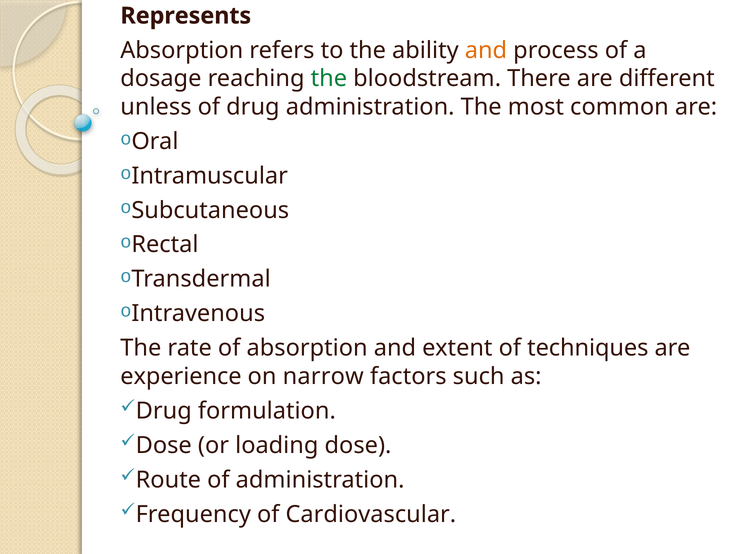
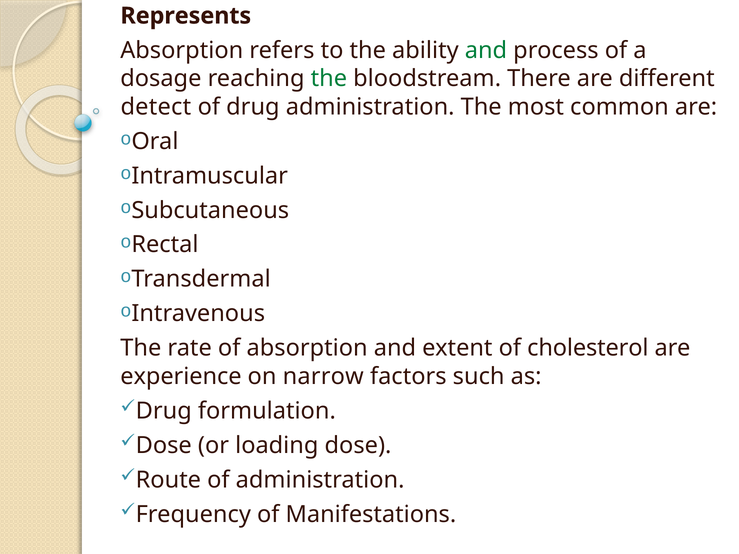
and at (486, 50) colour: orange -> green
unless: unless -> detect
techniques: techniques -> cholesterol
Cardiovascular: Cardiovascular -> Manifestations
